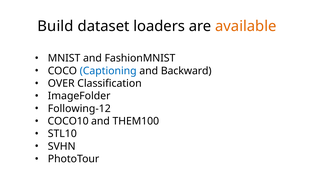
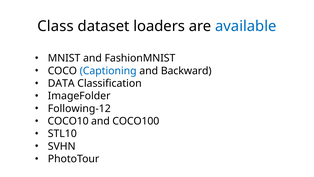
Build: Build -> Class
available colour: orange -> blue
OVER: OVER -> DATA
THEM100: THEM100 -> COCO100
